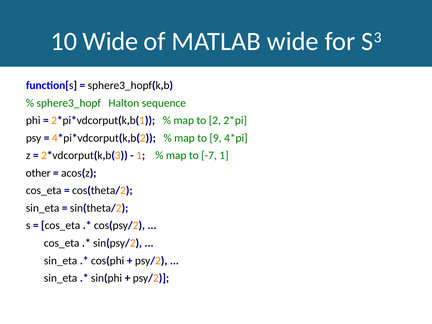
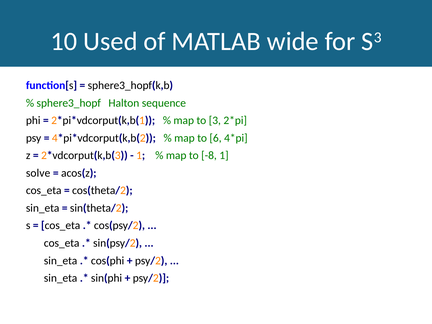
10 Wide: Wide -> Used
2: 2 -> 3
9: 9 -> 6
-7: -7 -> -8
other: other -> solve
